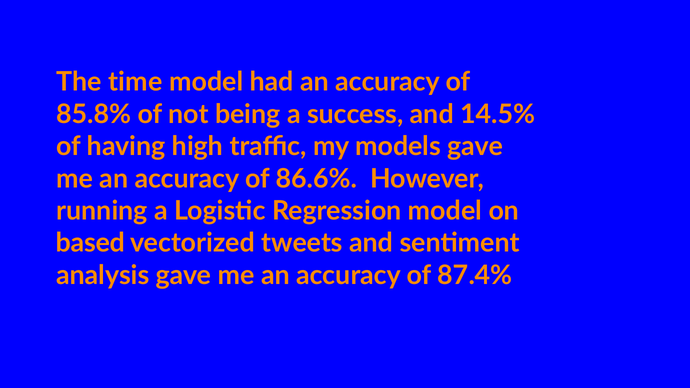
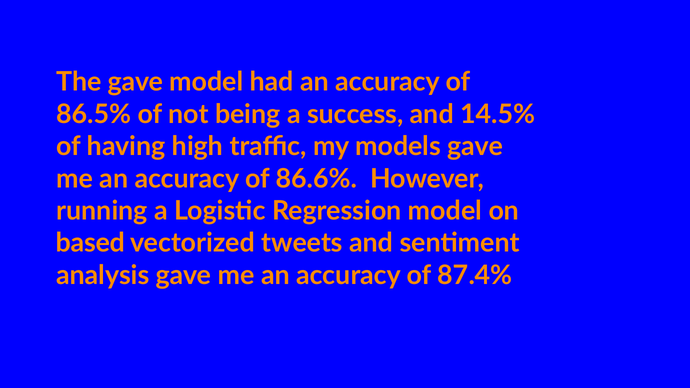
The time: time -> gave
85.8%: 85.8% -> 86.5%
